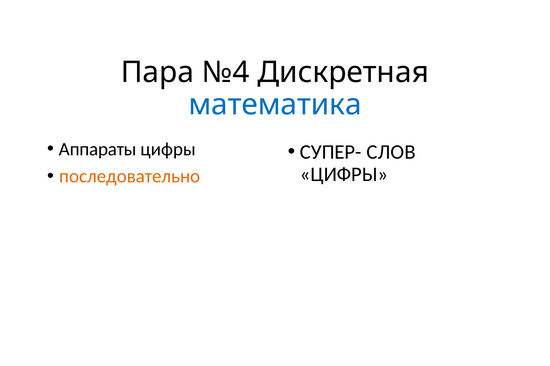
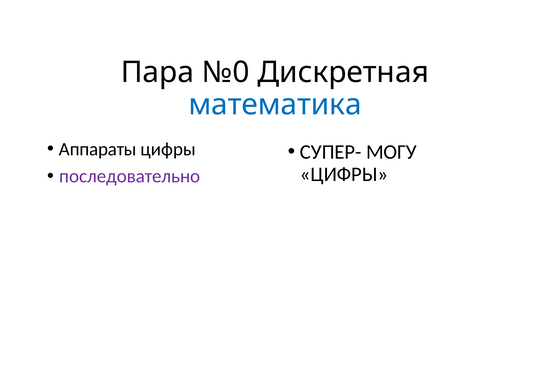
№4: №4 -> №0
СЛОВ: СЛОВ -> МОГУ
последовательно colour: orange -> purple
